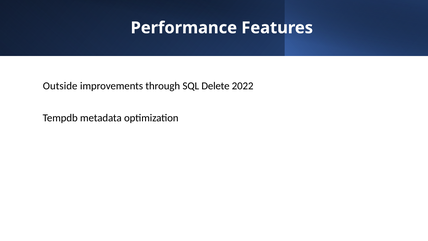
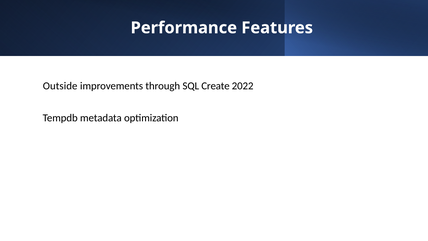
Delete: Delete -> Create
